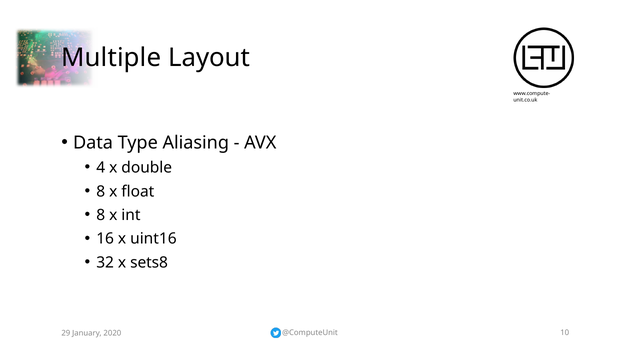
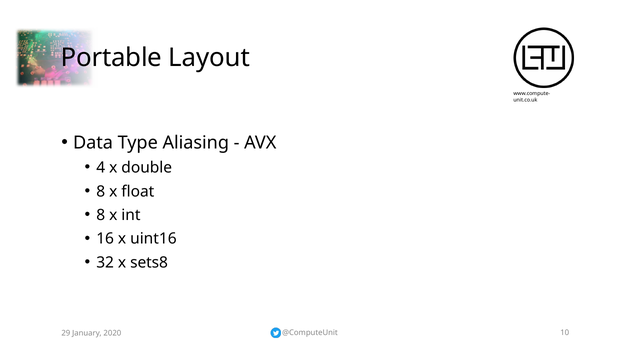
Multiple: Multiple -> Portable
